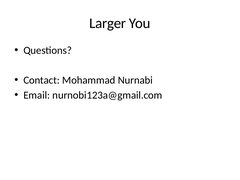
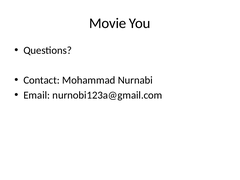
Larger: Larger -> Movie
